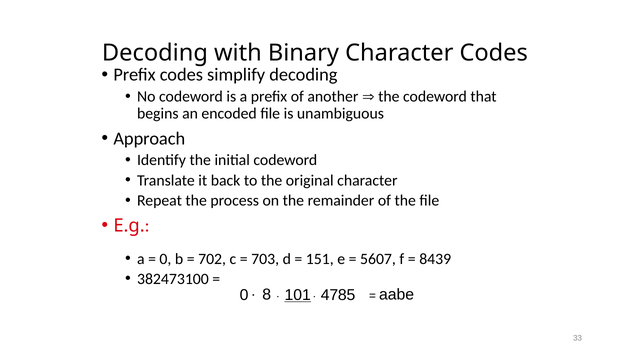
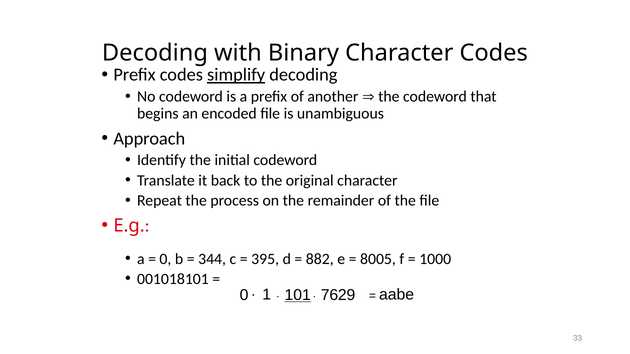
simplify underline: none -> present
702: 702 -> 344
703: 703 -> 395
151: 151 -> 882
5607: 5607 -> 8005
8439: 8439 -> 1000
382473100: 382473100 -> 001018101
8: 8 -> 1
4785: 4785 -> 7629
